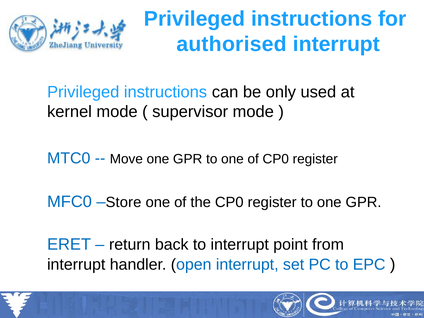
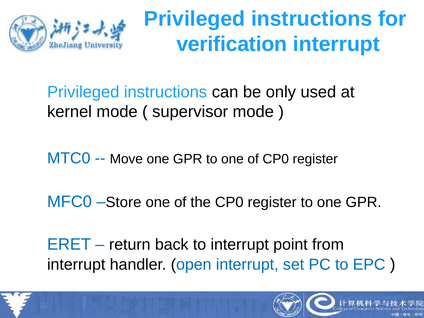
authorised: authorised -> verification
